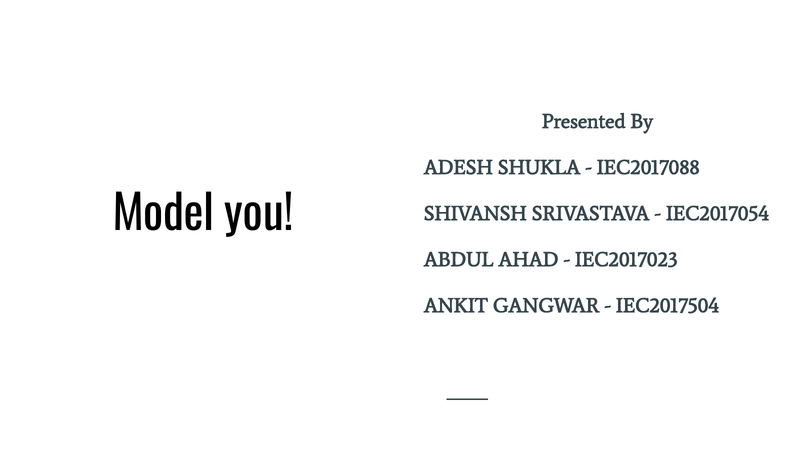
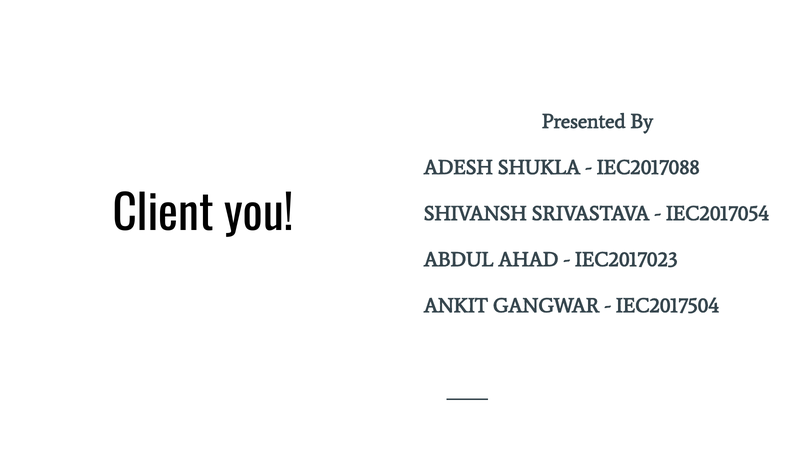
Model: Model -> Client
